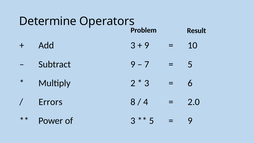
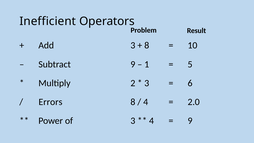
Determine: Determine -> Inefficient
9 at (147, 45): 9 -> 8
7: 7 -> 1
5 at (151, 121): 5 -> 4
